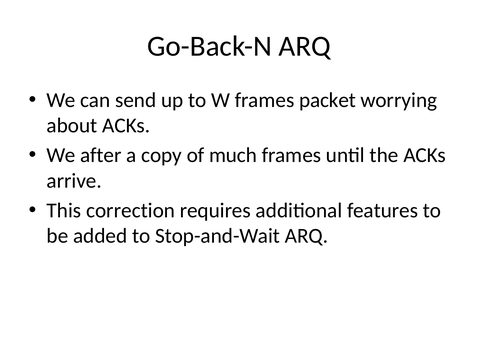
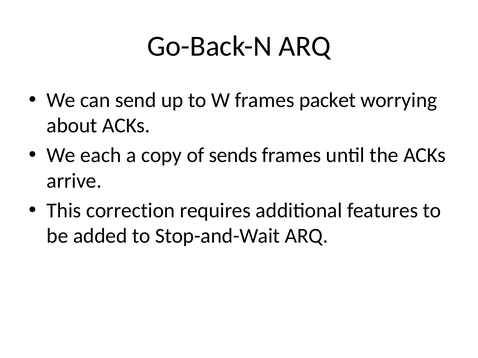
after: after -> each
much: much -> sends
